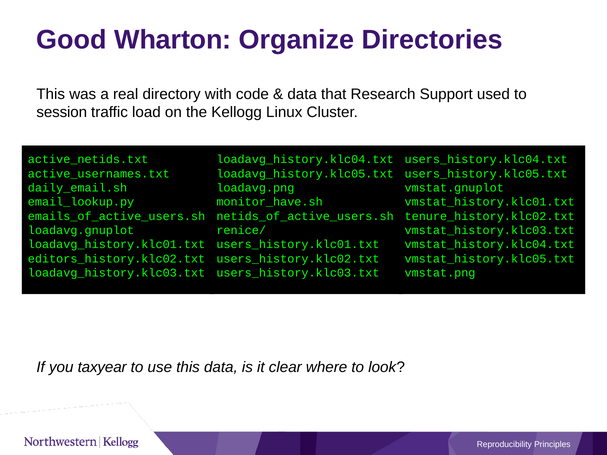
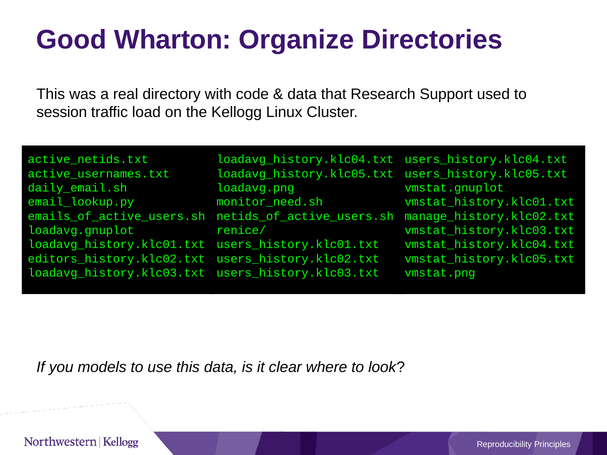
monitor_have.sh: monitor_have.sh -> monitor_need.sh
tenure_history.klc02.txt: tenure_history.klc02.txt -> manage_history.klc02.txt
taxyear: taxyear -> models
